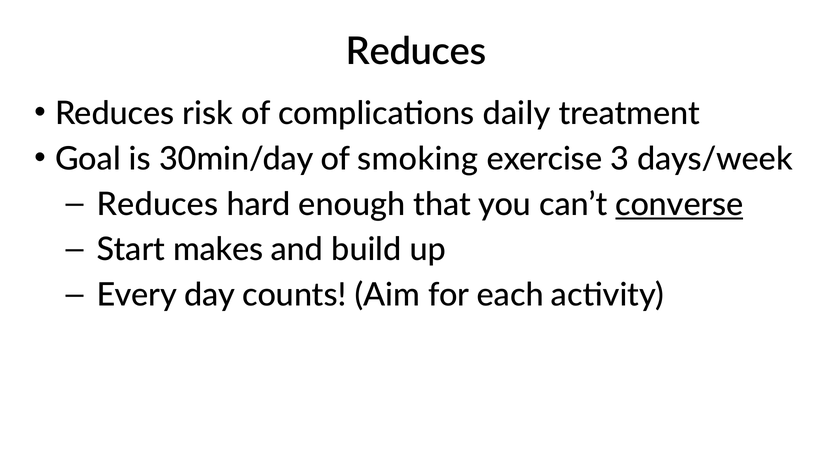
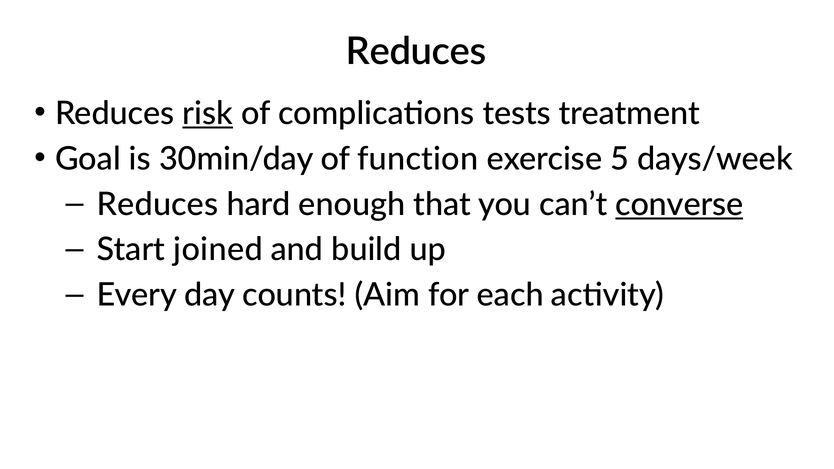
risk underline: none -> present
daily: daily -> tests
smoking: smoking -> function
3: 3 -> 5
makes: makes -> joined
